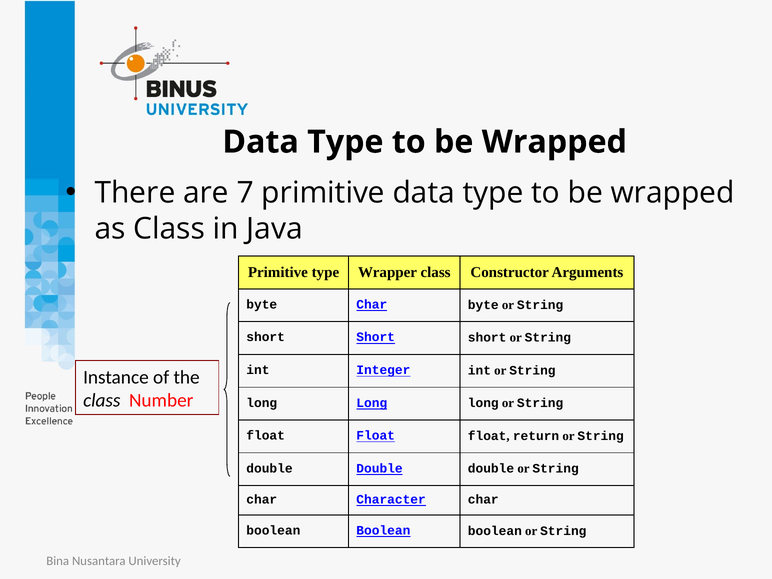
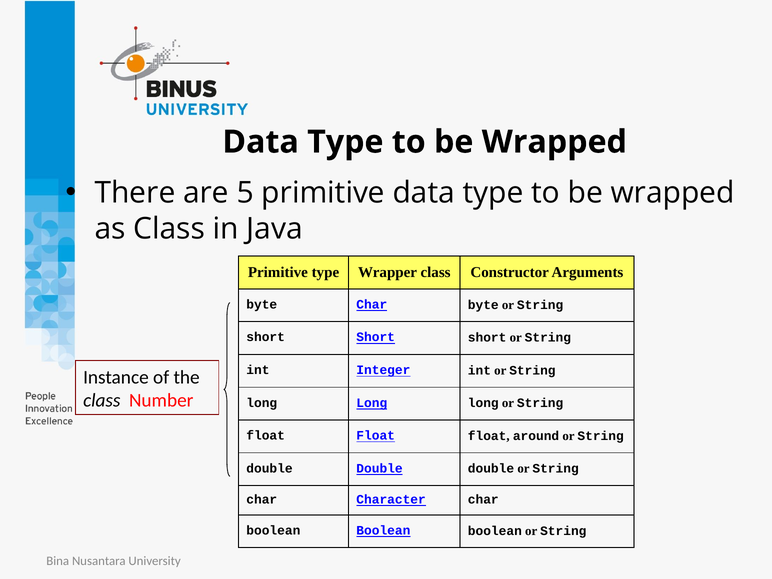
7: 7 -> 5
return: return -> around
